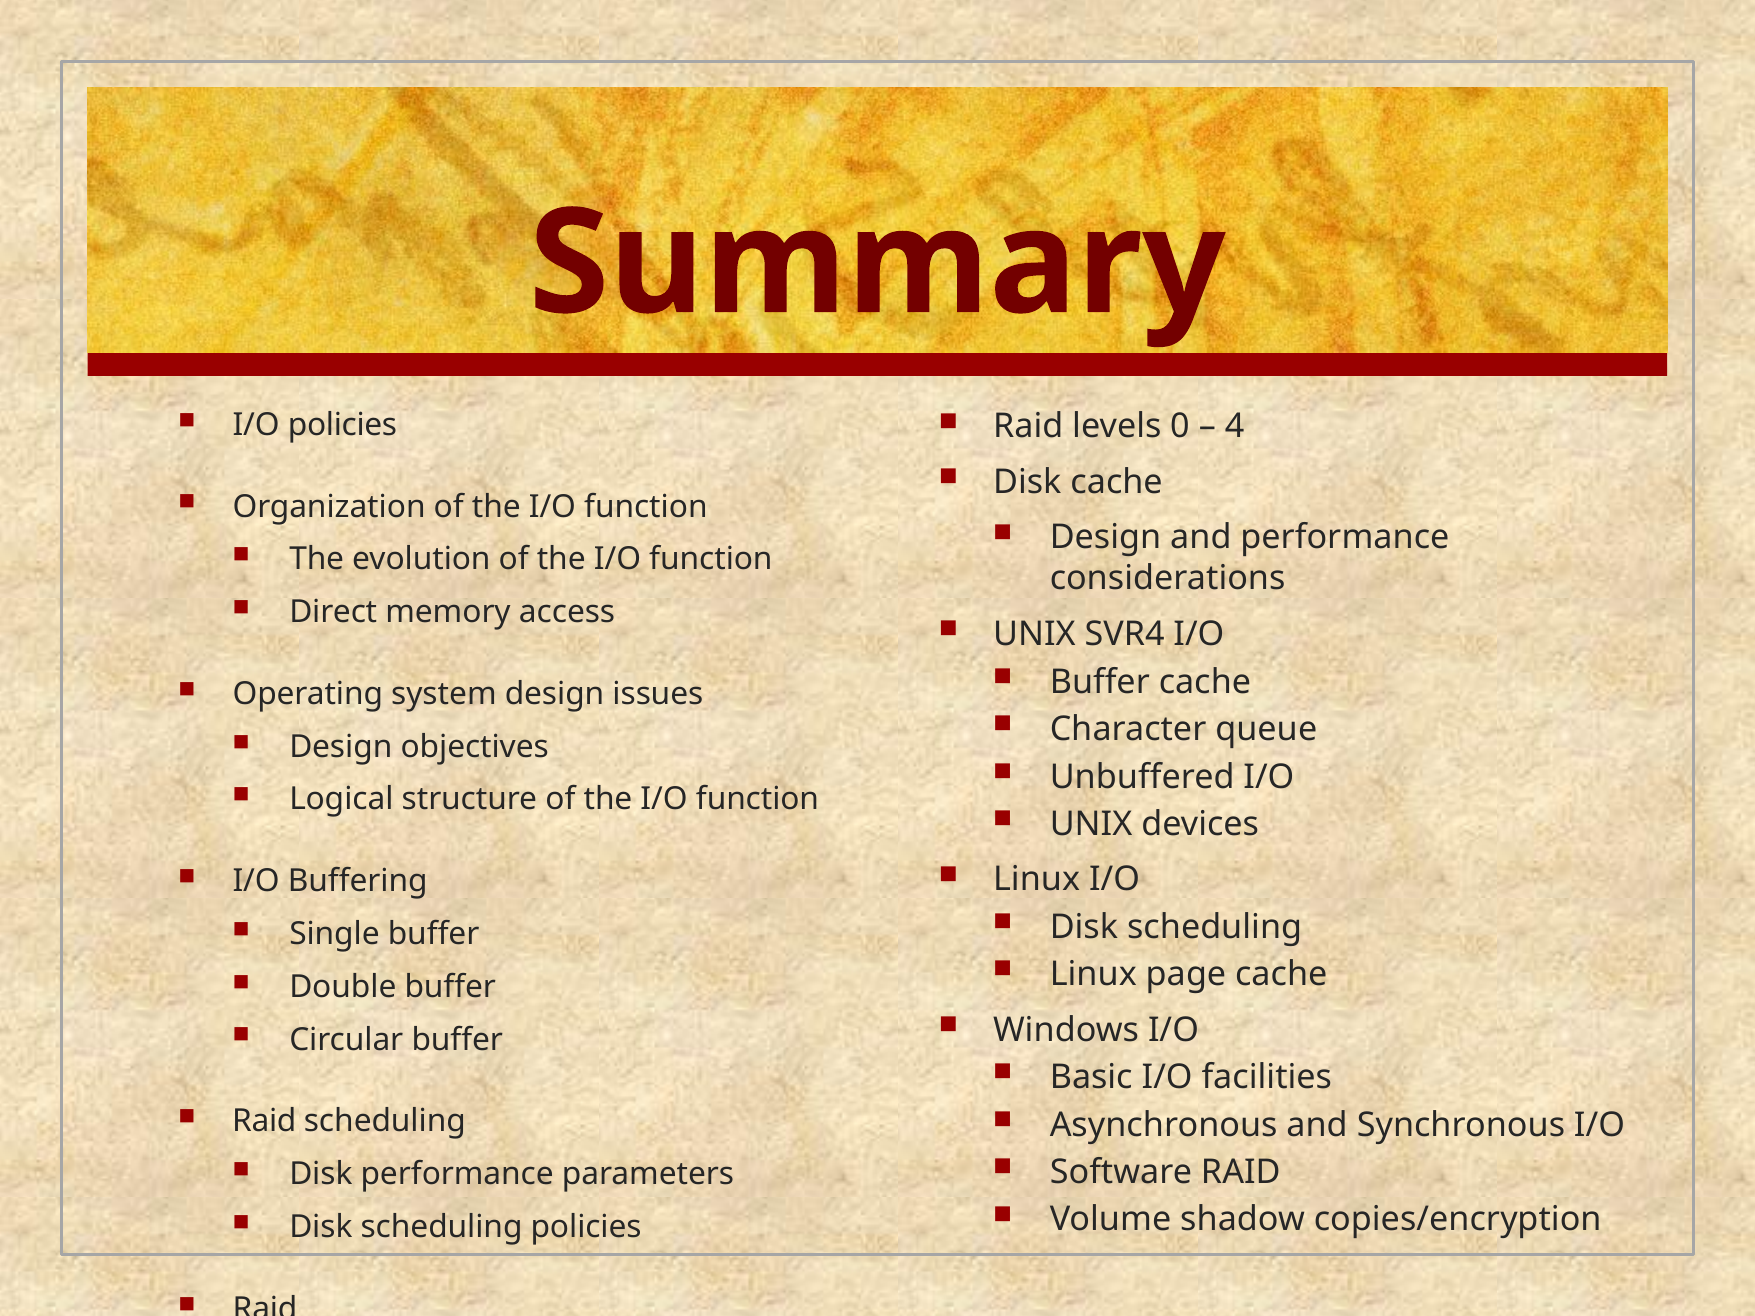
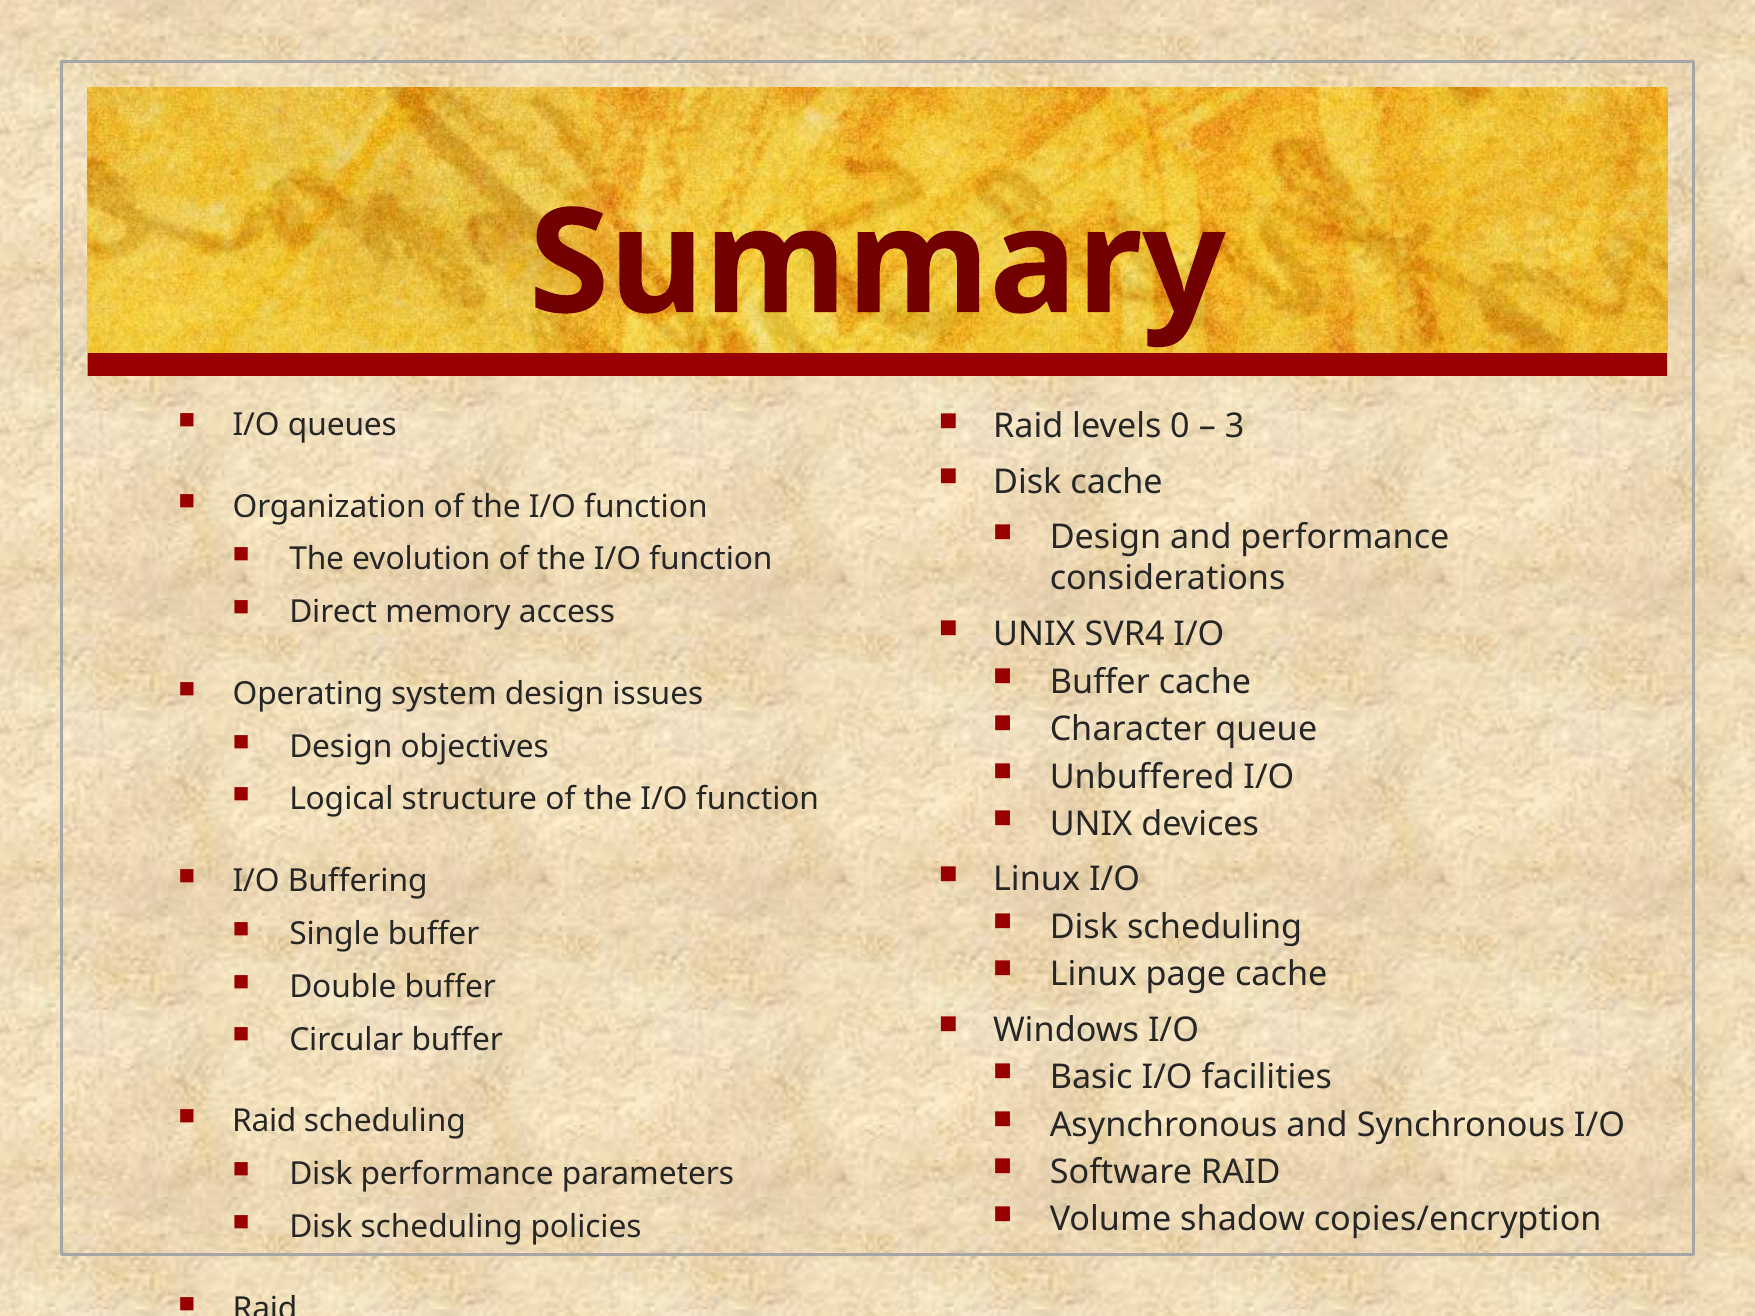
I/O policies: policies -> queues
4: 4 -> 3
